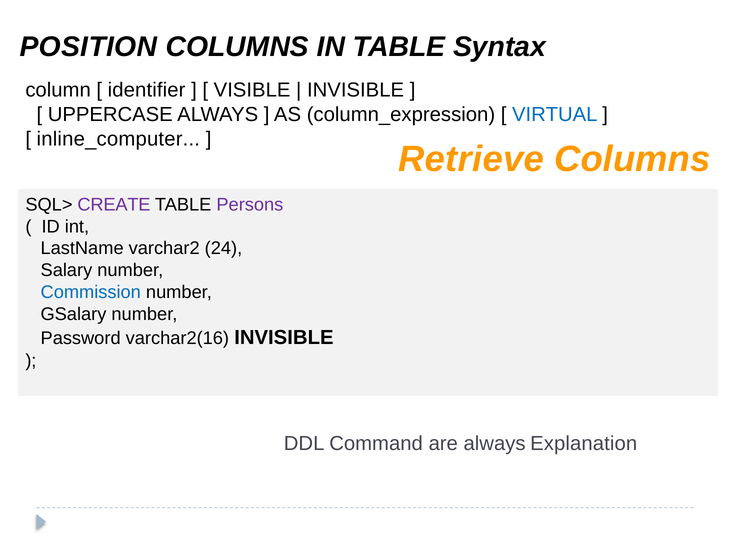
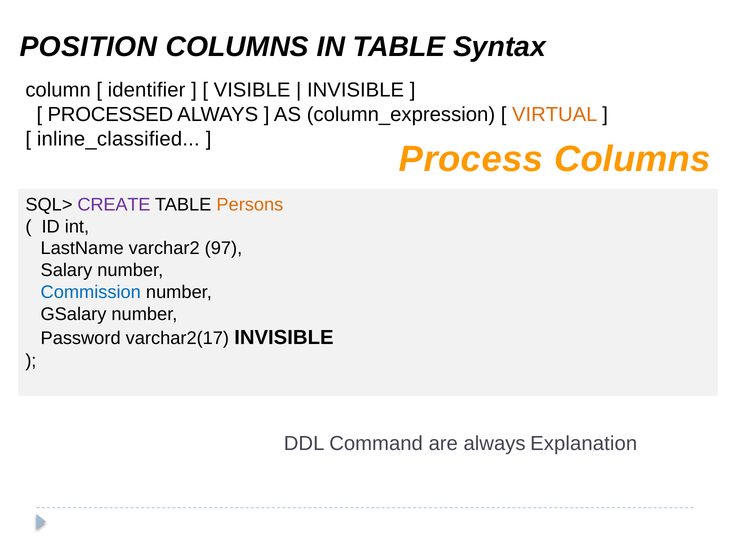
UPPERCASE: UPPERCASE -> PROCESSED
VIRTUAL colour: blue -> orange
inline_computer: inline_computer -> inline_classified
Retrieve: Retrieve -> Process
Persons colour: purple -> orange
24: 24 -> 97
varchar2(16: varchar2(16 -> varchar2(17
